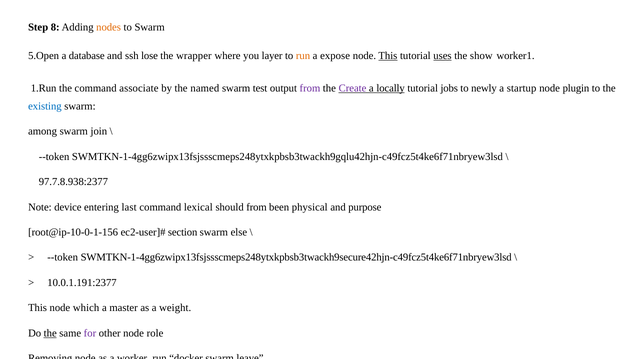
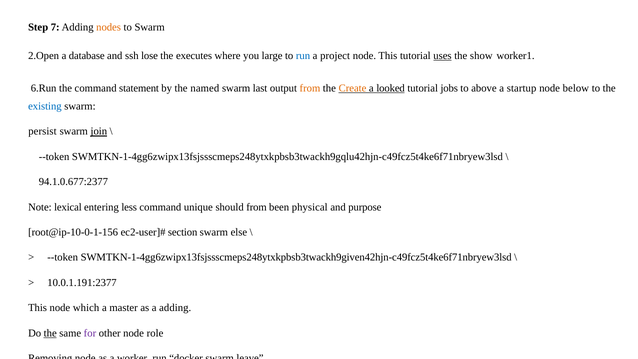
8: 8 -> 7
5.Open: 5.Open -> 2.Open
wrapper: wrapper -> executes
layer: layer -> large
run at (303, 56) colour: orange -> blue
expose: expose -> project
This at (388, 56) underline: present -> none
1.Run: 1.Run -> 6.Run
associate: associate -> statement
test: test -> last
from at (310, 88) colour: purple -> orange
Create colour: purple -> orange
locally: locally -> looked
newly: newly -> above
plugin: plugin -> below
among: among -> persist
join underline: none -> present
97.7.8.938:2377: 97.7.8.938:2377 -> 94.1.0.677:2377
device: device -> lexical
last: last -> less
lexical: lexical -> unique
SWMTKN-1-4gg6zwipx13fsjssscmeps248ytxkpbsb3twackh9secure42hjn-c49fcz5t4ke6f71nbryew3lsd: SWMTKN-1-4gg6zwipx13fsjssscmeps248ytxkpbsb3twackh9secure42hjn-c49fcz5t4ke6f71nbryew3lsd -> SWMTKN-1-4gg6zwipx13fsjssscmeps248ytxkpbsb3twackh9given42hjn-c49fcz5t4ke6f71nbryew3lsd
a weight: weight -> adding
